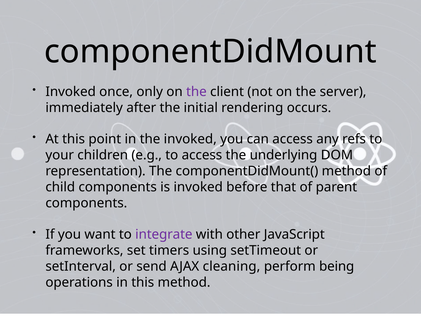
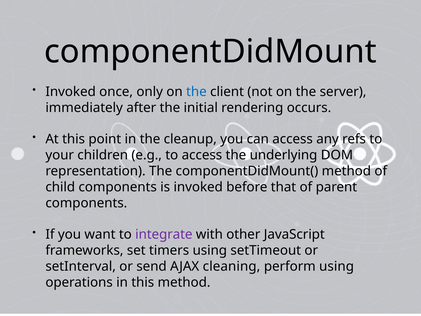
the at (196, 92) colour: purple -> blue
the invoked: invoked -> cleanup
perform being: being -> using
